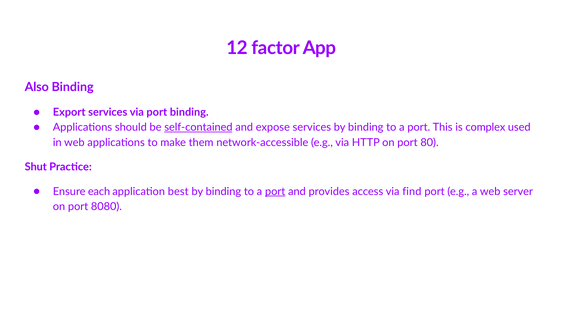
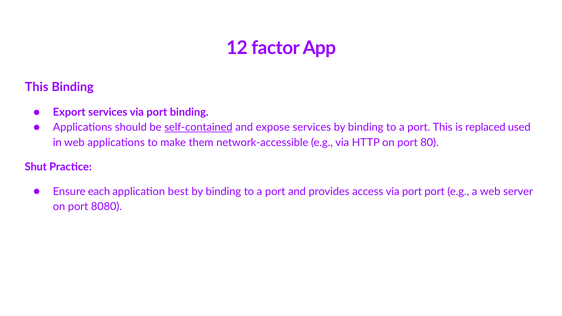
Also at (37, 87): Also -> This
complex: complex -> replaced
port at (275, 191) underline: present -> none
access via find: find -> port
